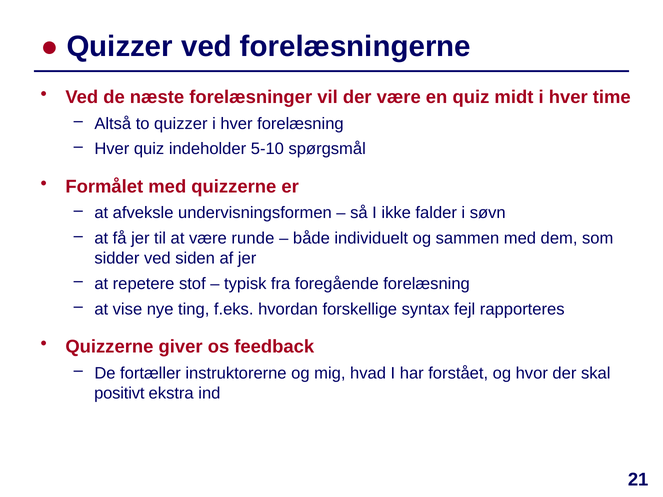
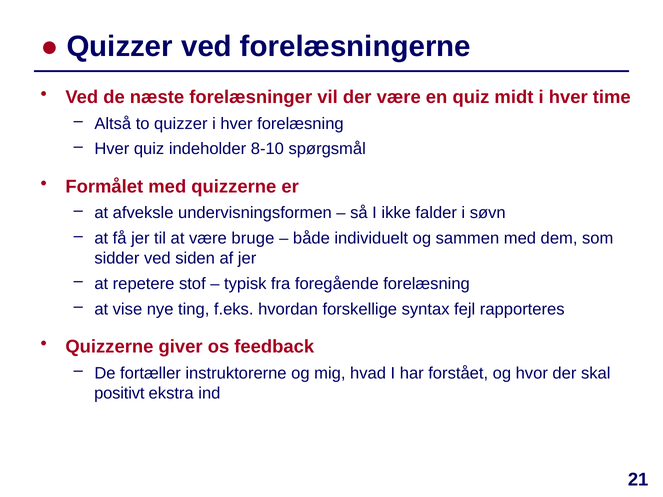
5-10: 5-10 -> 8-10
runde: runde -> bruge
